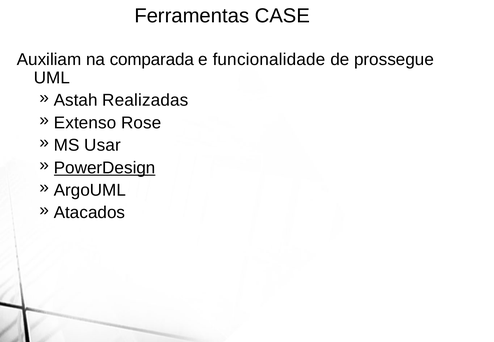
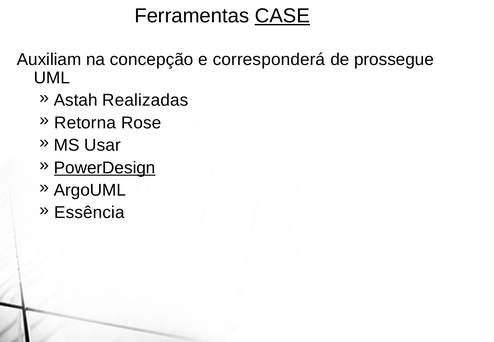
CASE underline: none -> present
comparada: comparada -> concepção
funcionalidade: funcionalidade -> corresponderá
Extenso: Extenso -> Retorna
Atacados: Atacados -> Essência
